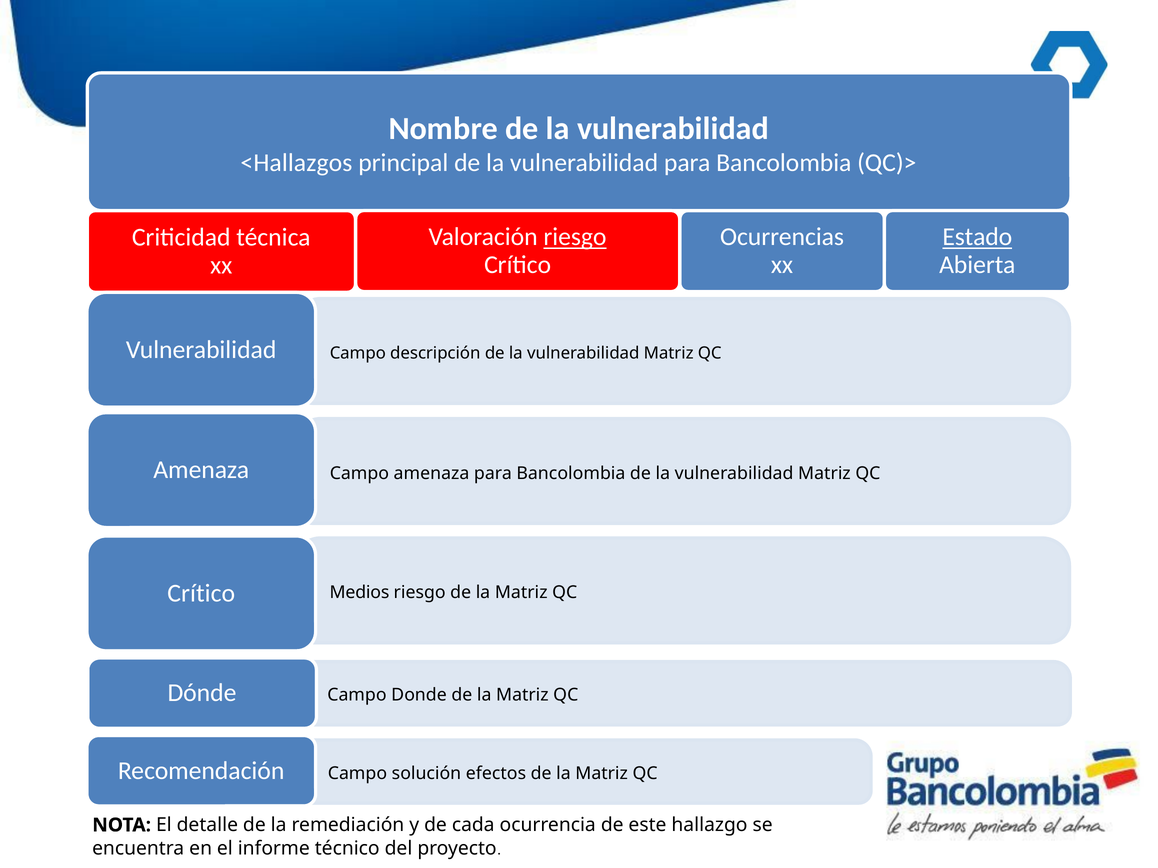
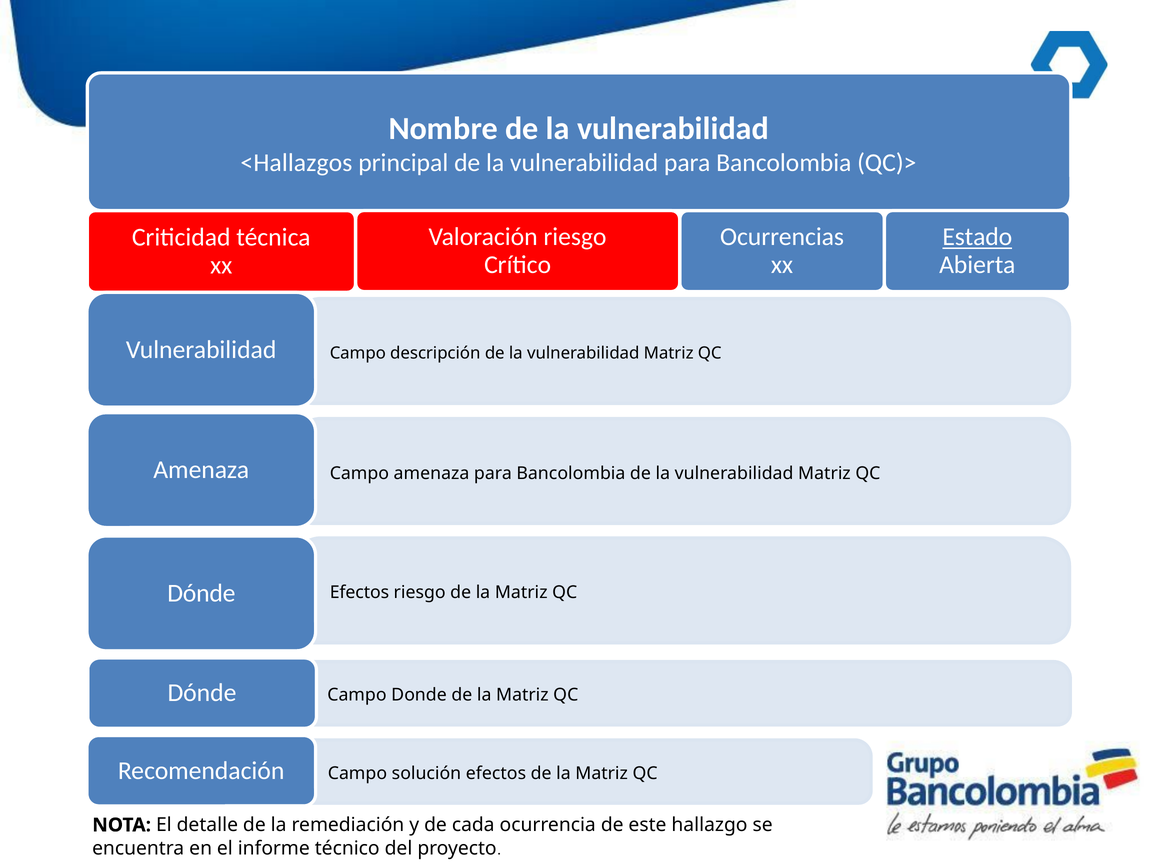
riesgo at (575, 237) underline: present -> none
Crítico at (201, 594): Crítico -> Dónde
Medios at (359, 593): Medios -> Efectos
